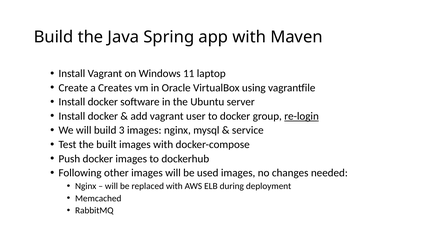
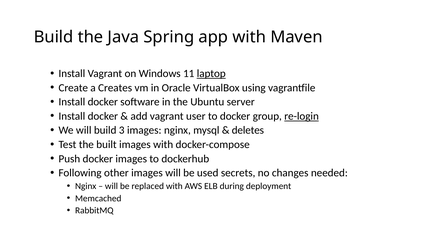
laptop underline: none -> present
service: service -> deletes
used images: images -> secrets
